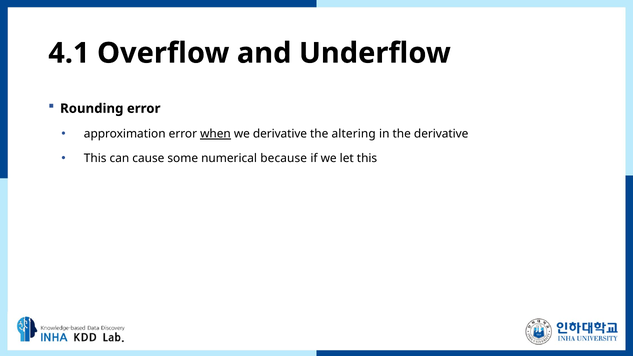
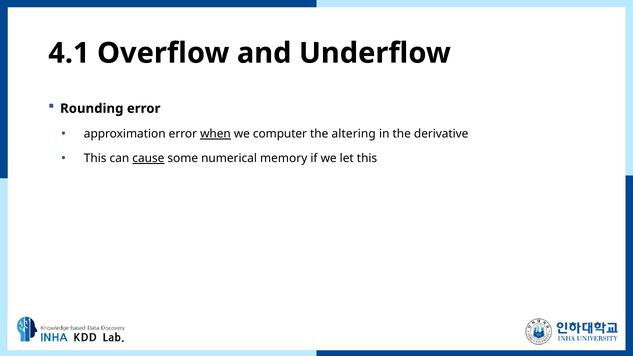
we derivative: derivative -> computer
cause underline: none -> present
because: because -> memory
